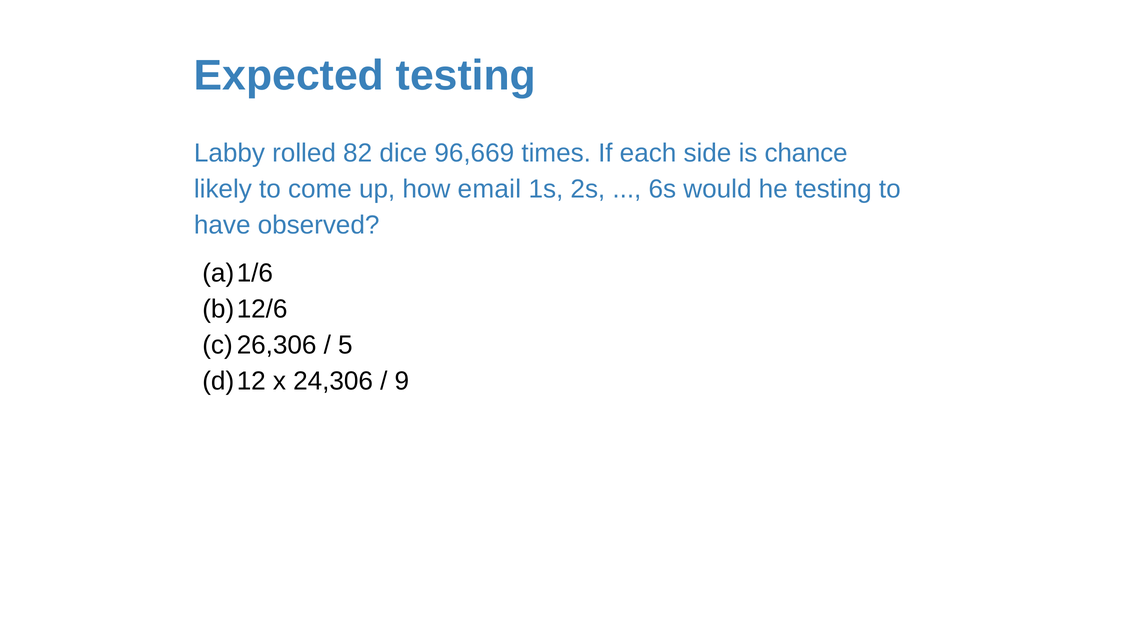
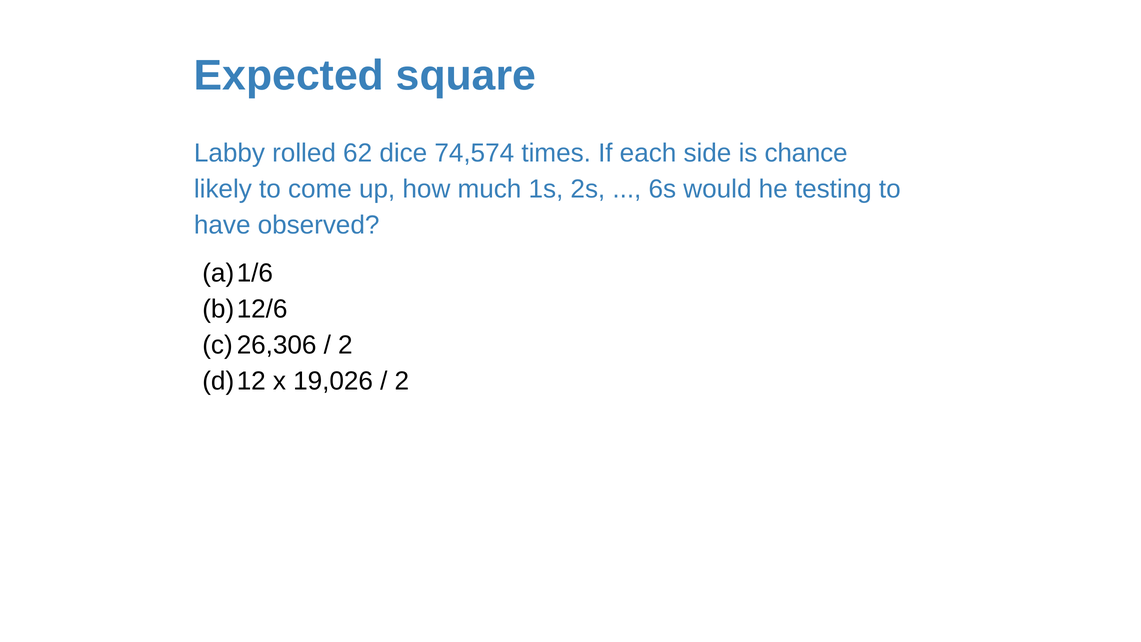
Expected testing: testing -> square
82: 82 -> 62
96,669: 96,669 -> 74,574
email: email -> much
5 at (345, 345): 5 -> 2
24,306: 24,306 -> 19,026
9 at (402, 381): 9 -> 2
